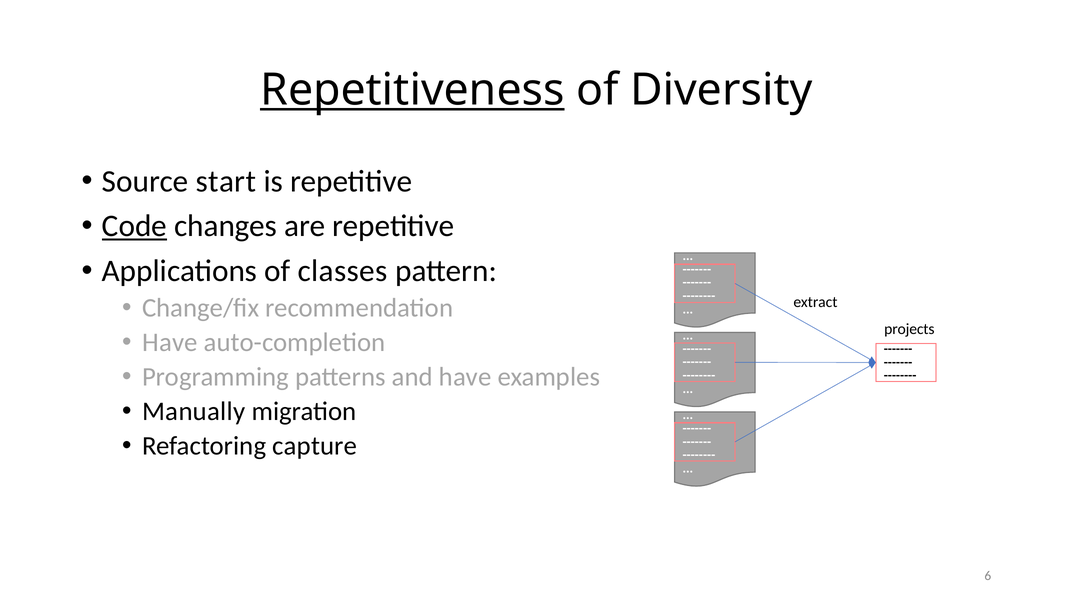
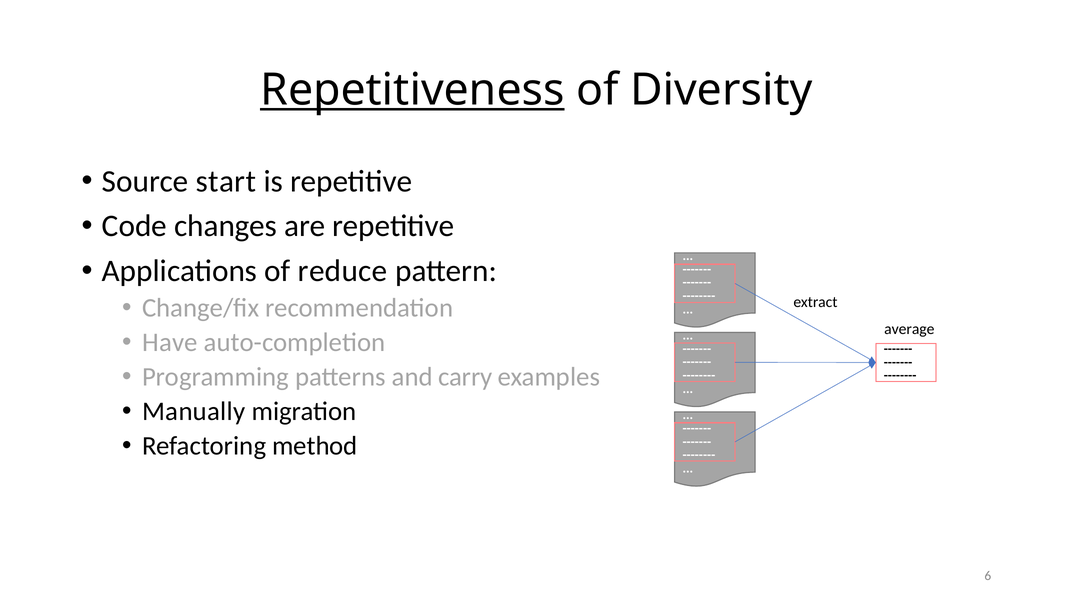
Code underline: present -> none
classes: classes -> reduce
projects: projects -> average
and have: have -> carry
capture: capture -> method
